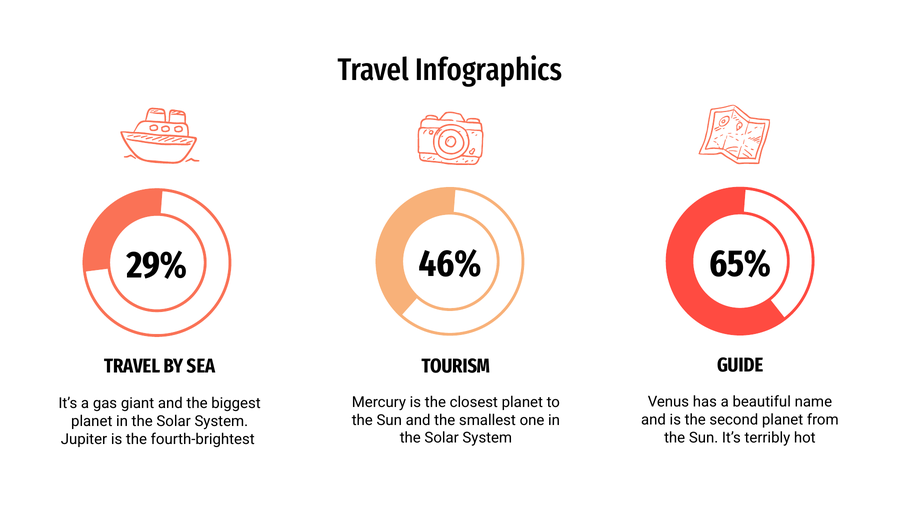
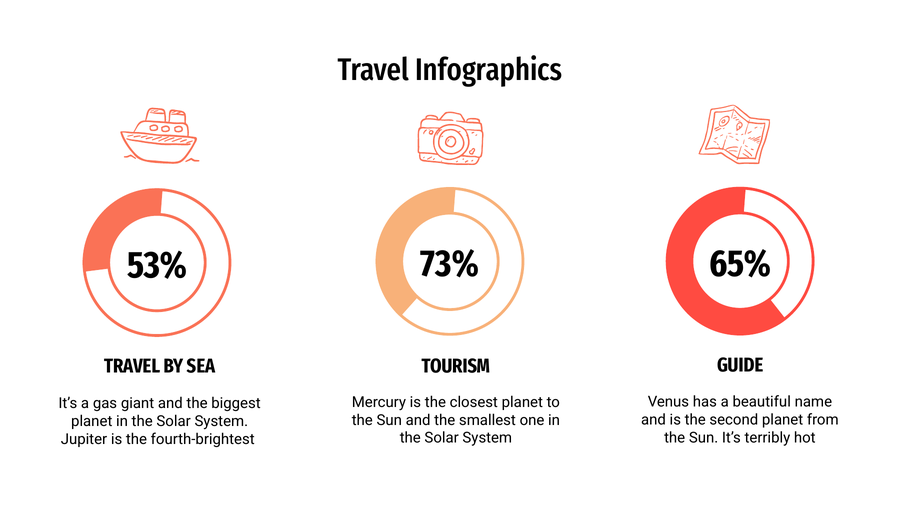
46%: 46% -> 73%
29%: 29% -> 53%
